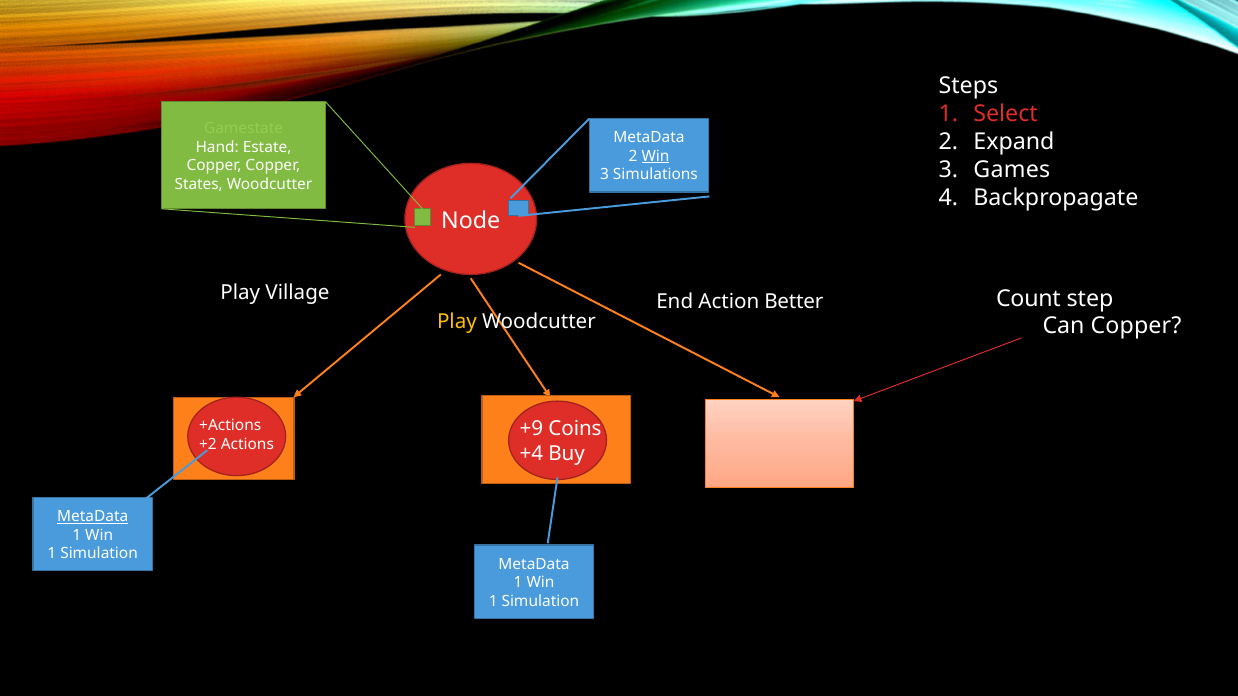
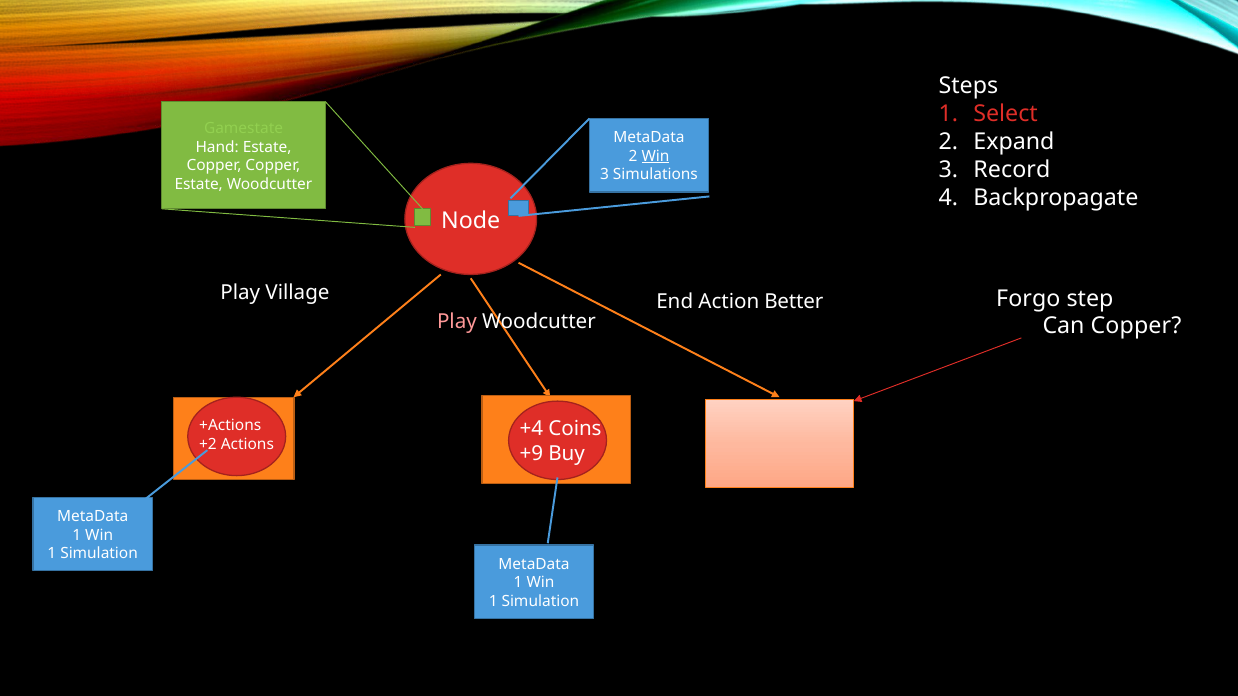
Games: Games -> Record
States at (199, 184): States -> Estate
Count: Count -> Forgo
Play at (457, 322) colour: yellow -> pink
+9: +9 -> +4
+4: +4 -> +9
MetaData at (93, 517) underline: present -> none
